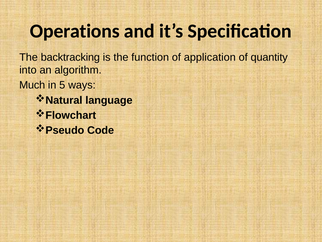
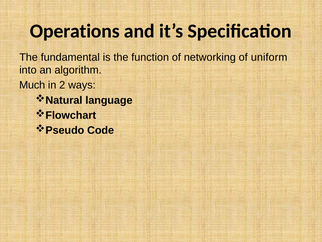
backtracking: backtracking -> fundamental
application: application -> networking
quantity: quantity -> uniform
5: 5 -> 2
